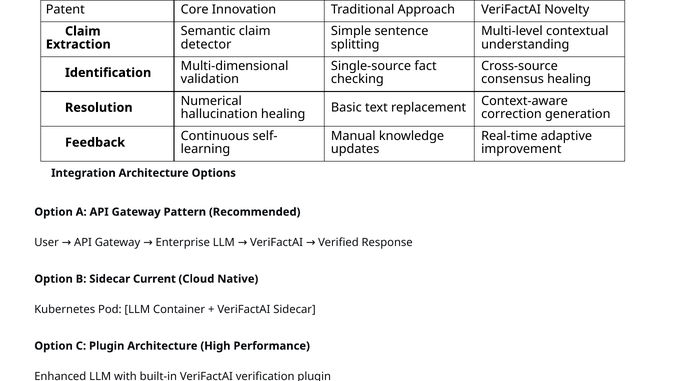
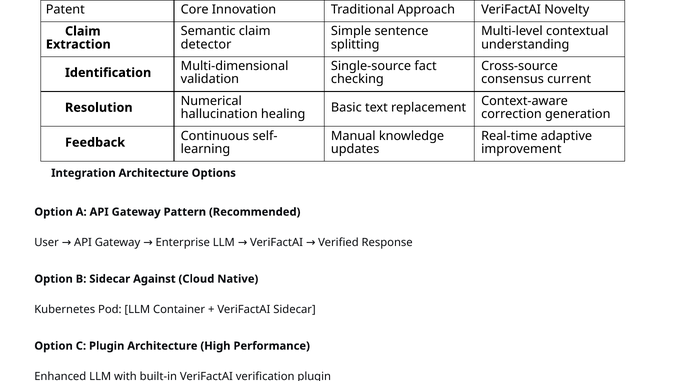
consensus healing: healing -> current
Current: Current -> Against
